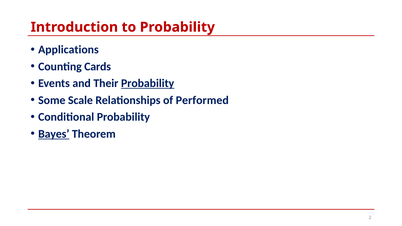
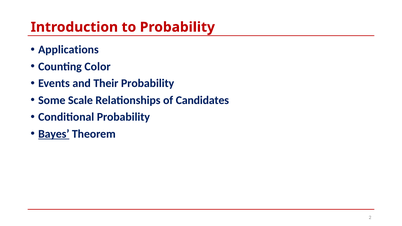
Cards: Cards -> Color
Probability at (148, 83) underline: present -> none
Performed: Performed -> Candidates
